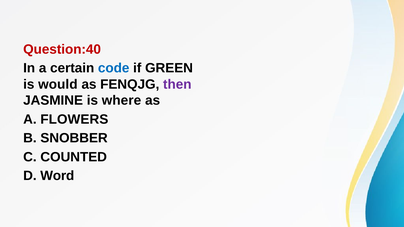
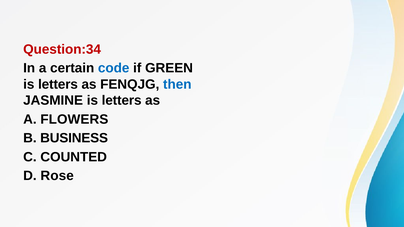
Question:40: Question:40 -> Question:34
would at (58, 84): would -> letters
then colour: purple -> blue
JASMINE is where: where -> letters
SNOBBER: SNOBBER -> BUSINESS
Word: Word -> Rose
